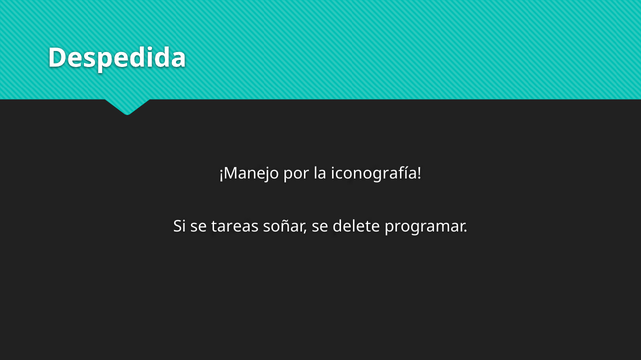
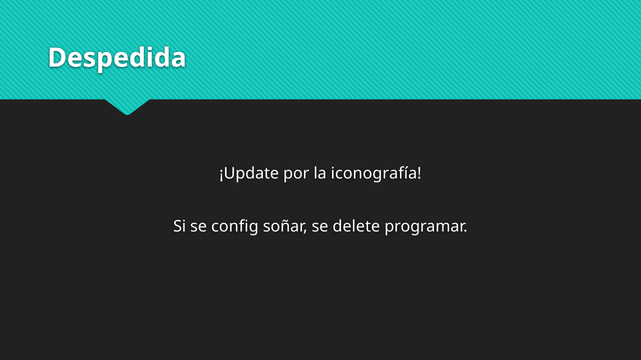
¡Manejo: ¡Manejo -> ¡Update
tareas: tareas -> config
